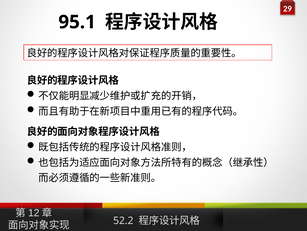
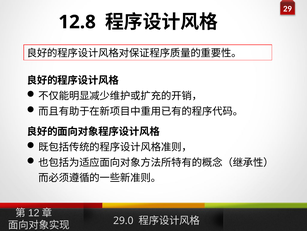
95.1: 95.1 -> 12.8
52.2: 52.2 -> 29.0
